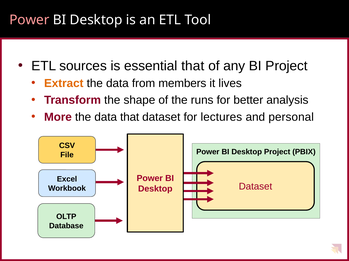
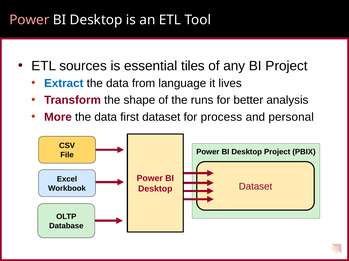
essential that: that -> tiles
Extract colour: orange -> blue
members: members -> language
data that: that -> first
lectures: lectures -> process
